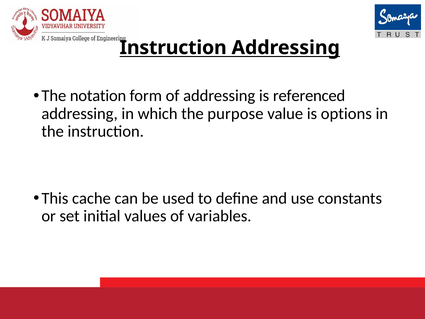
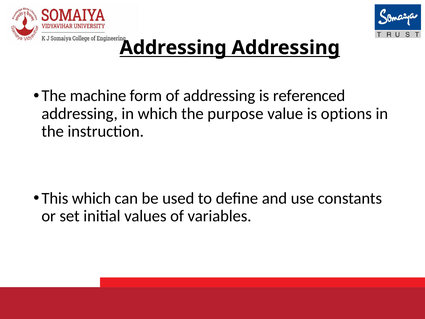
Instruction at (173, 48): Instruction -> Addressing
notation: notation -> machine
This cache: cache -> which
